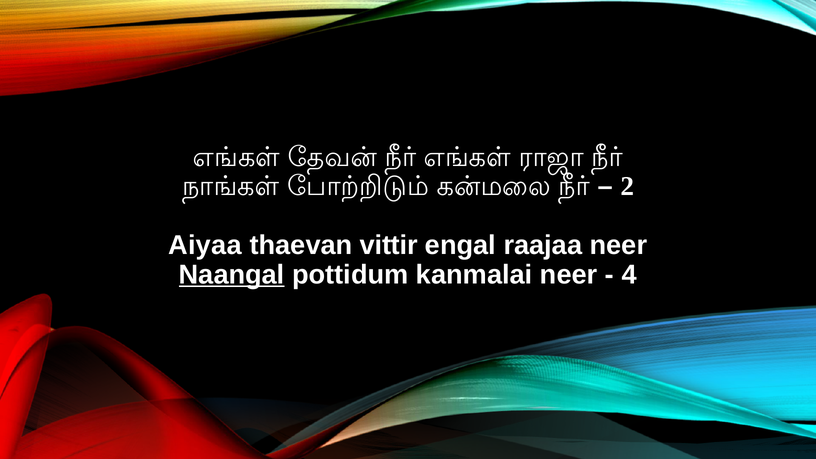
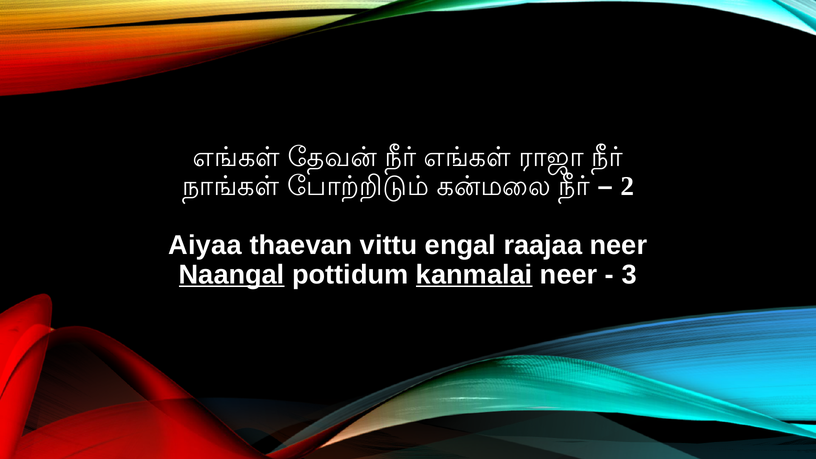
vittir: vittir -> vittu
kanmalai underline: none -> present
4: 4 -> 3
